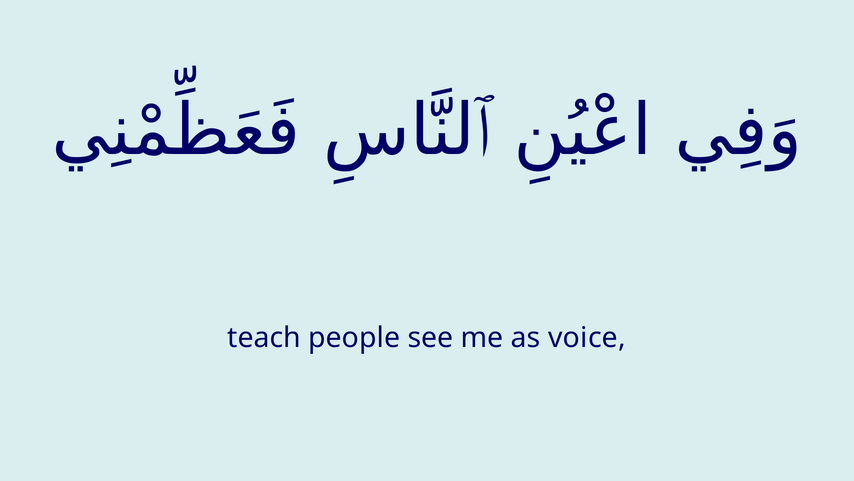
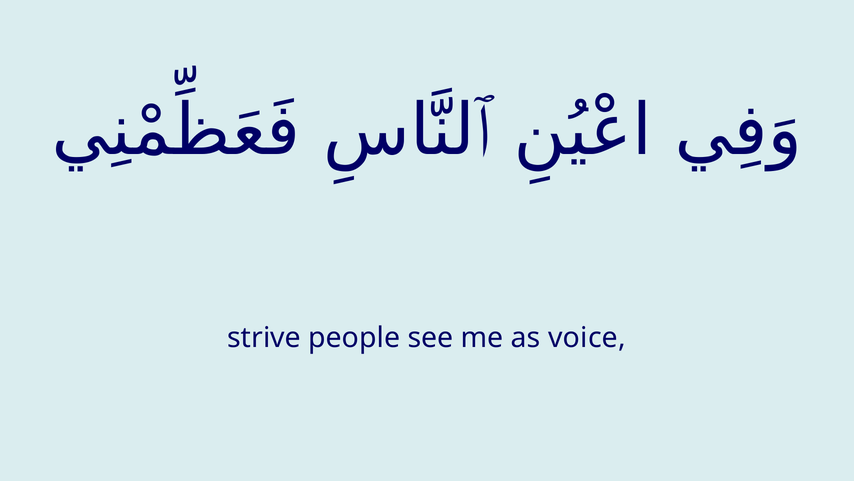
teach: teach -> strive
